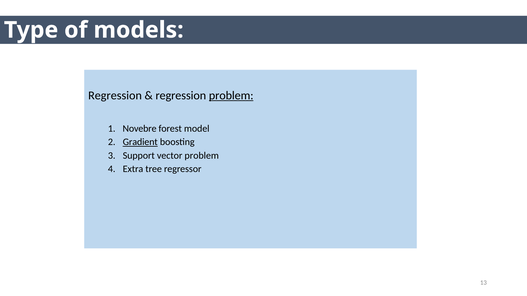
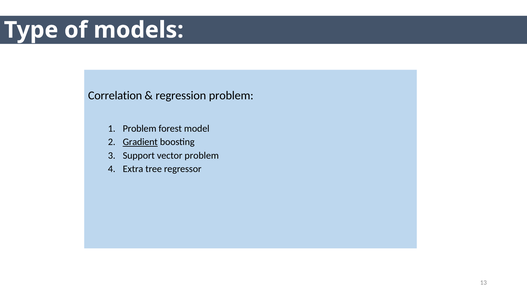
Regression at (115, 96): Regression -> Correlation
problem at (231, 96) underline: present -> none
Novebre at (140, 129): Novebre -> Problem
